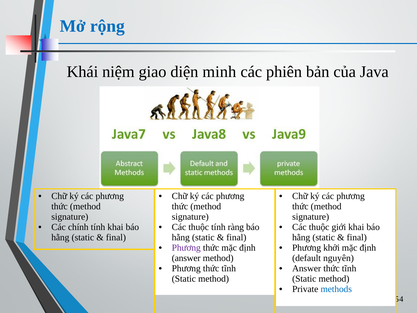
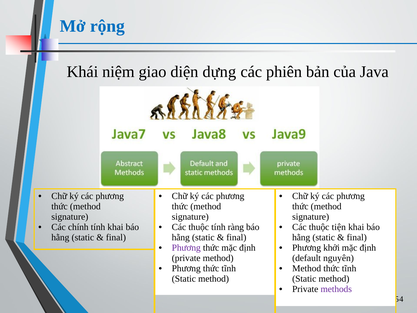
minh: minh -> dựng
giới: giới -> tiện
answer at (186, 258): answer -> private
Answer at (307, 268): Answer -> Method
methods colour: blue -> purple
